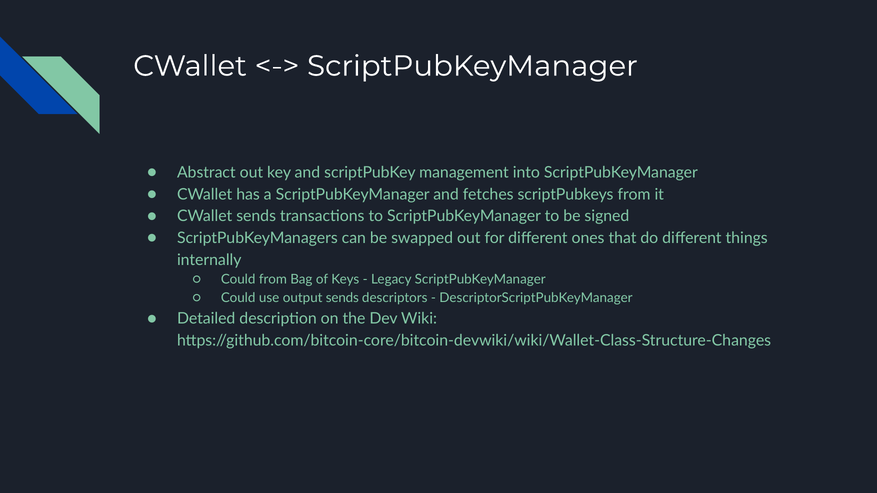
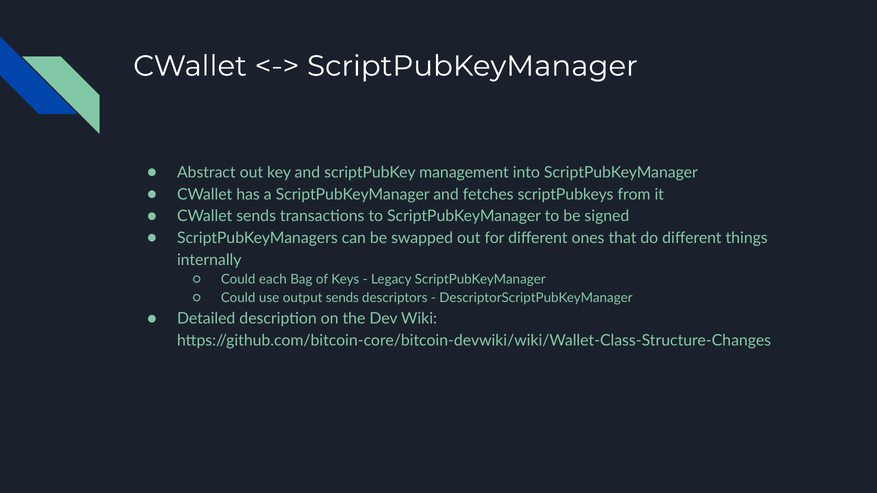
Could from: from -> each
